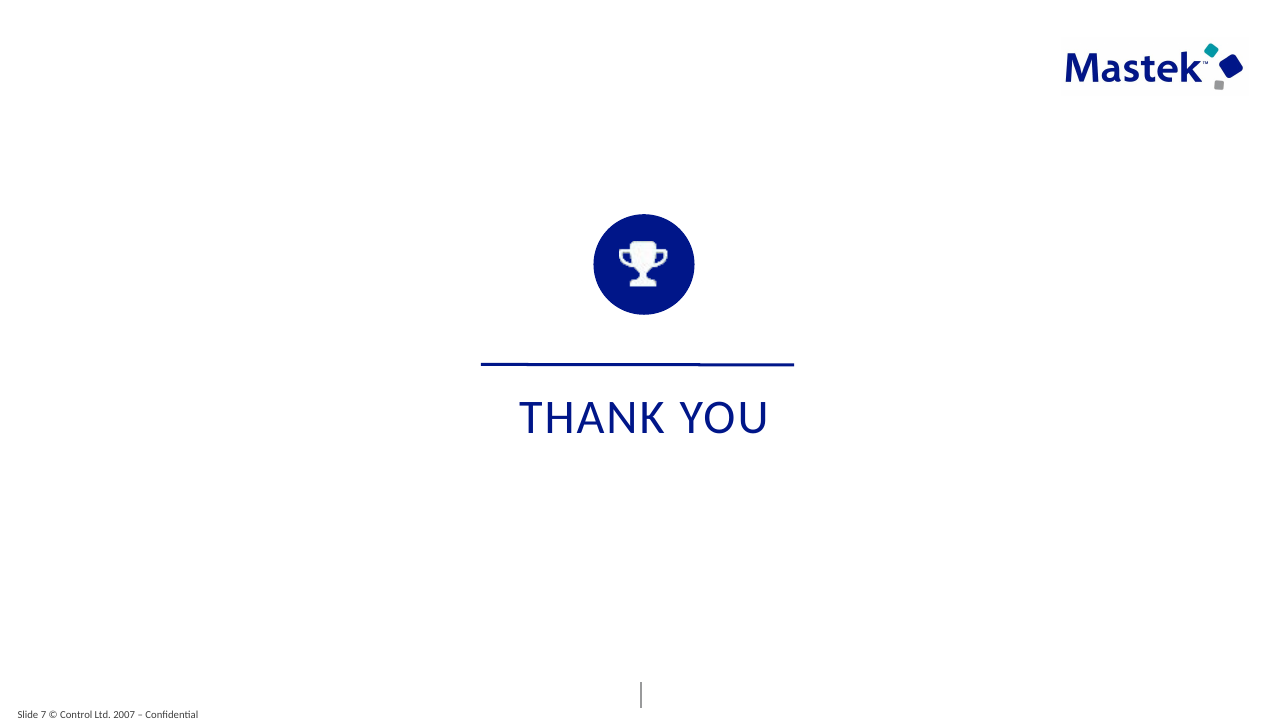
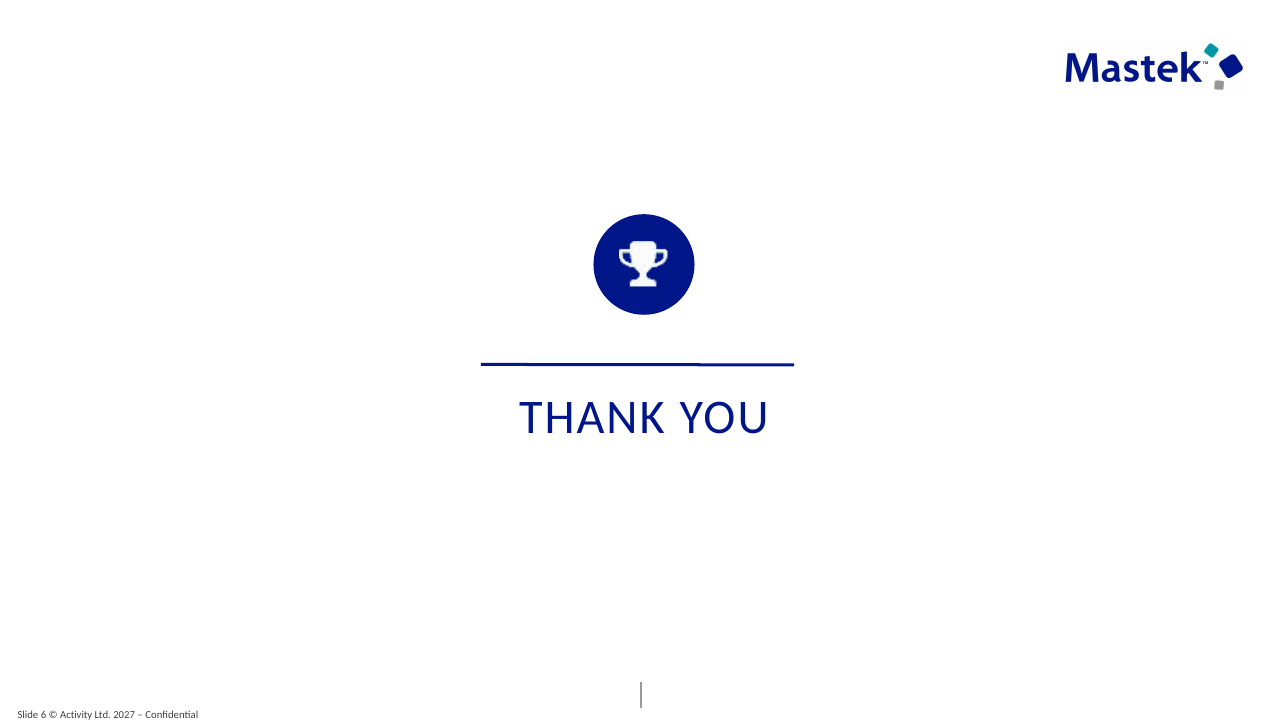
7: 7 -> 6
Control: Control -> Activity
2007: 2007 -> 2027
